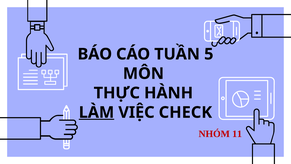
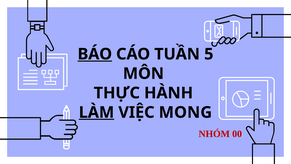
BÁO underline: none -> present
CHECK: CHECK -> MONG
11: 11 -> 00
